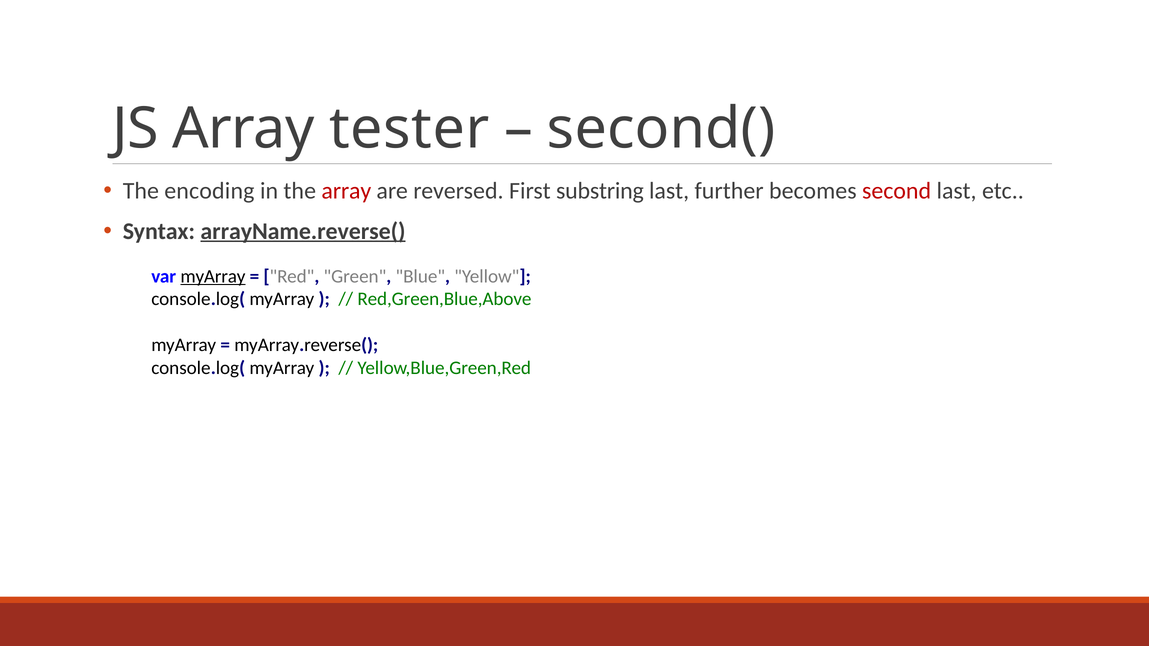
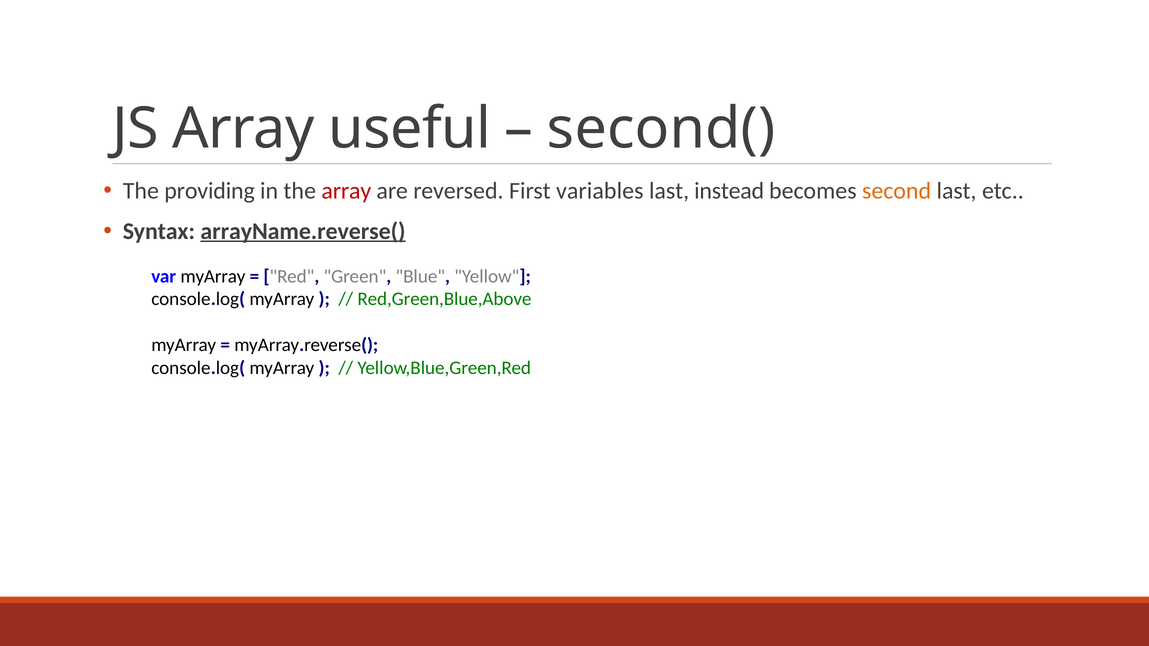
tester: tester -> useful
encoding: encoding -> providing
substring: substring -> variables
further: further -> instead
second colour: red -> orange
myArray at (213, 276) underline: present -> none
